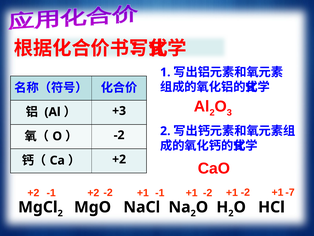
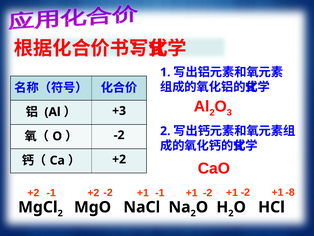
-7: -7 -> -8
